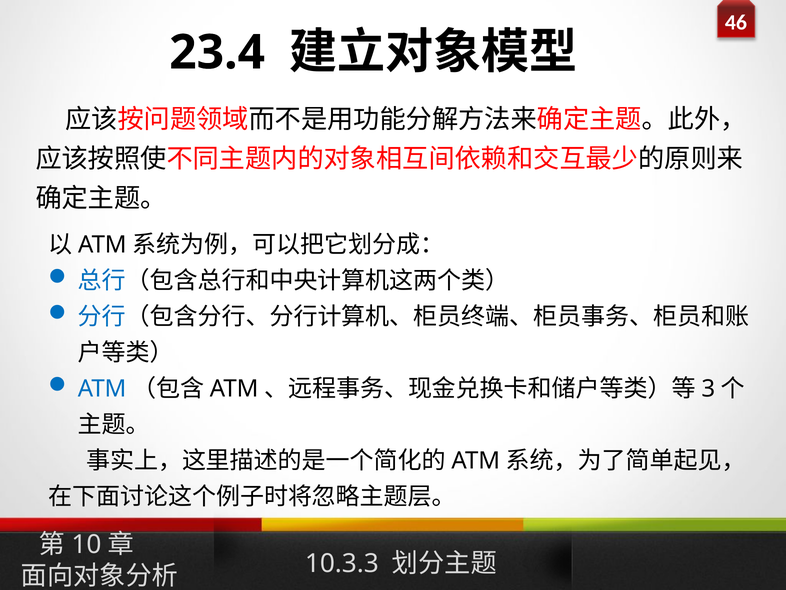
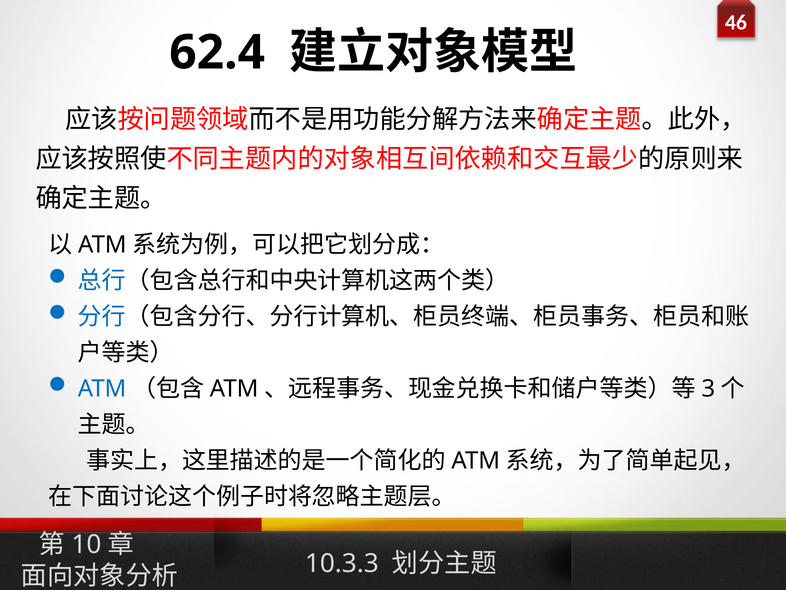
23.4: 23.4 -> 62.4
